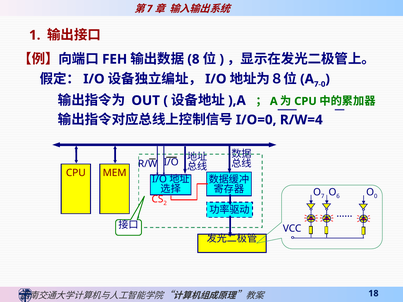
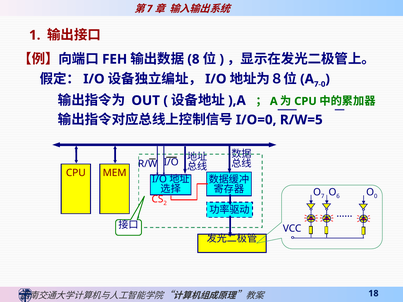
R/W=4: R/W=4 -> R/W=5
